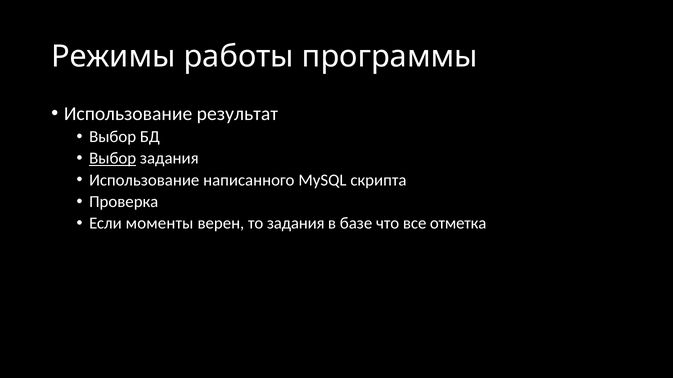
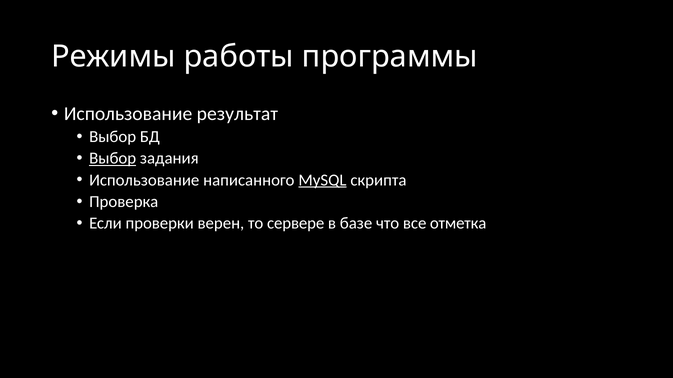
MySQL underline: none -> present
моменты: моменты -> проверки
то задания: задания -> сервере
